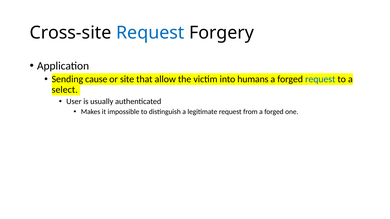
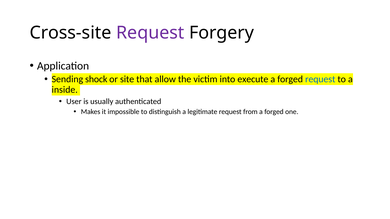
Request at (150, 33) colour: blue -> purple
cause: cause -> shock
humans: humans -> execute
select: select -> inside
